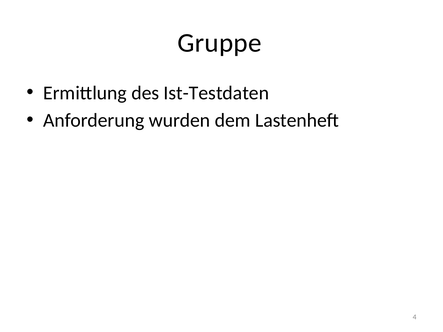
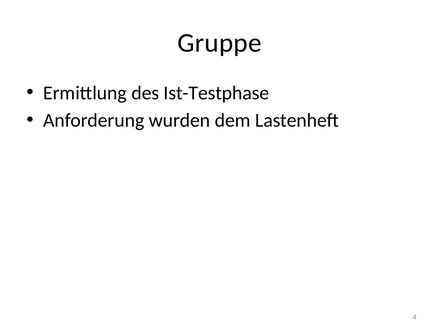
Ist-Testdaten: Ist-Testdaten -> Ist-Testphase
